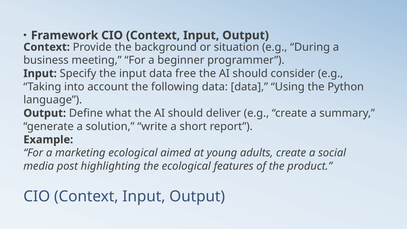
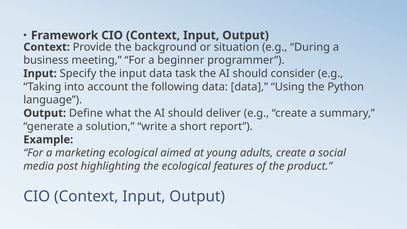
free: free -> task
